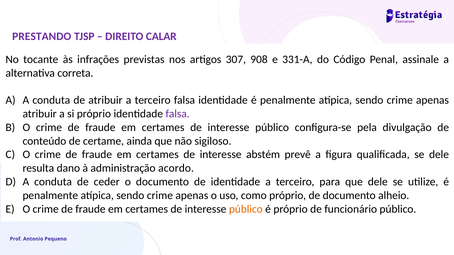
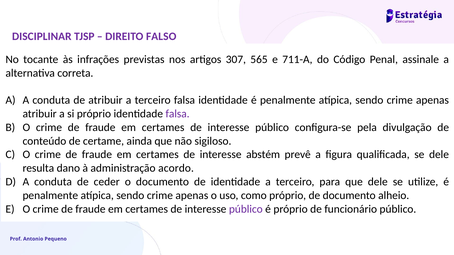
PRESTANDO: PRESTANDO -> DISCIPLINAR
CALAR: CALAR -> FALSO
908: 908 -> 565
331-A: 331-A -> 711-A
público at (246, 209) colour: orange -> purple
